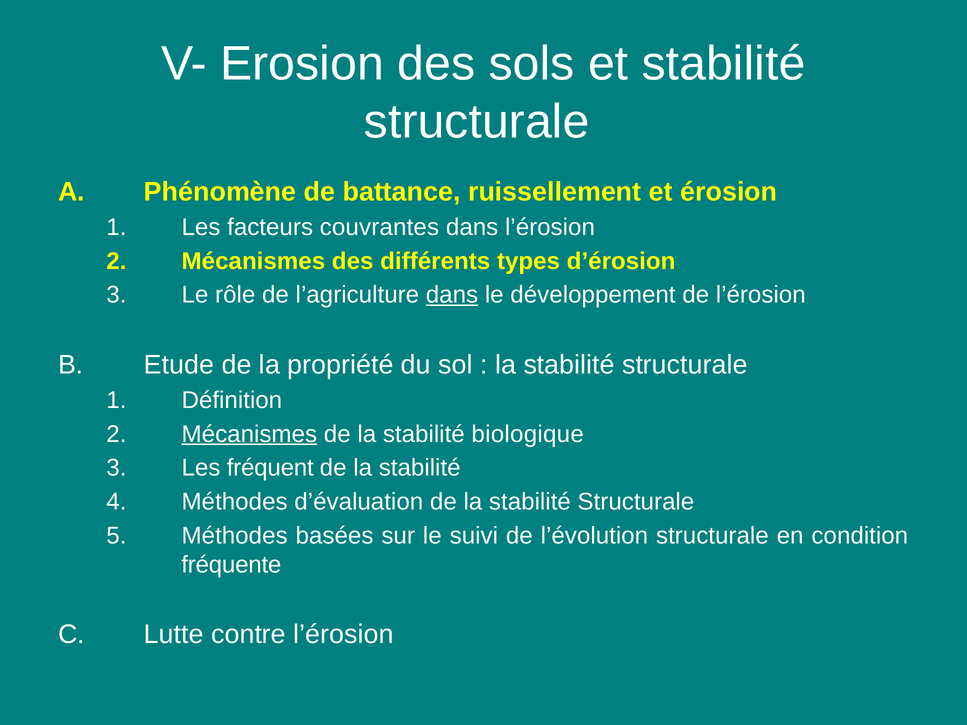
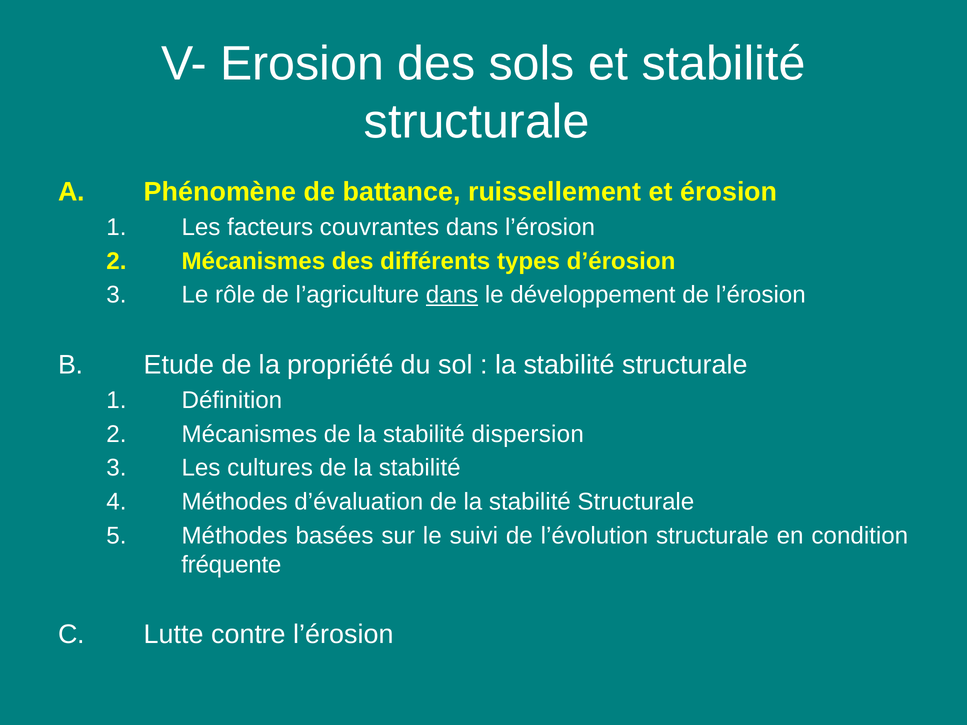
Mécanismes at (249, 434) underline: present -> none
biologique: biologique -> dispersion
fréquent: fréquent -> cultures
